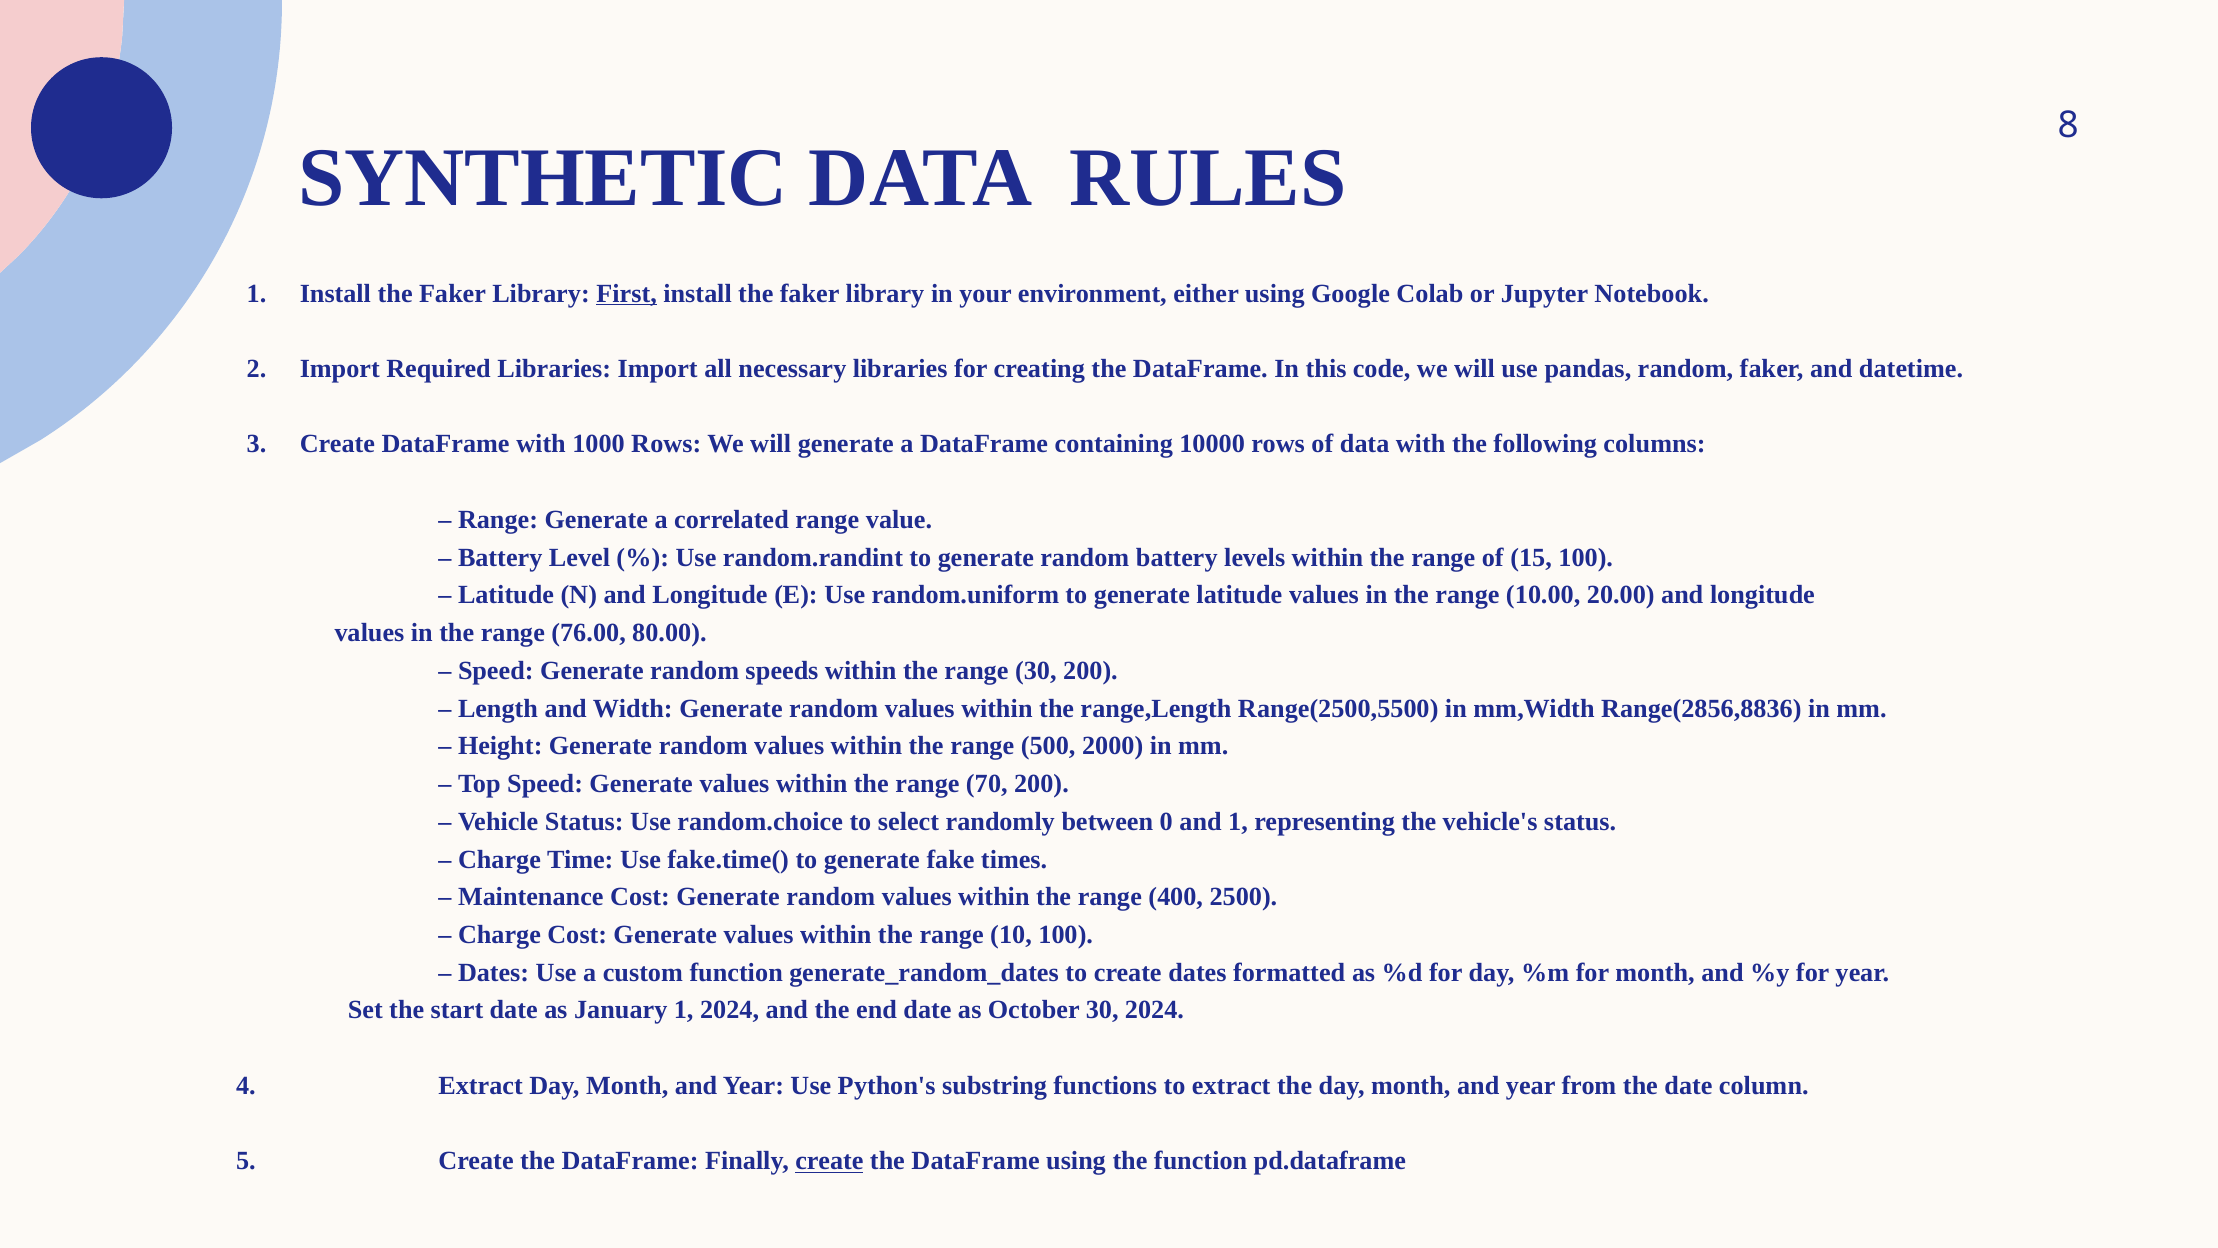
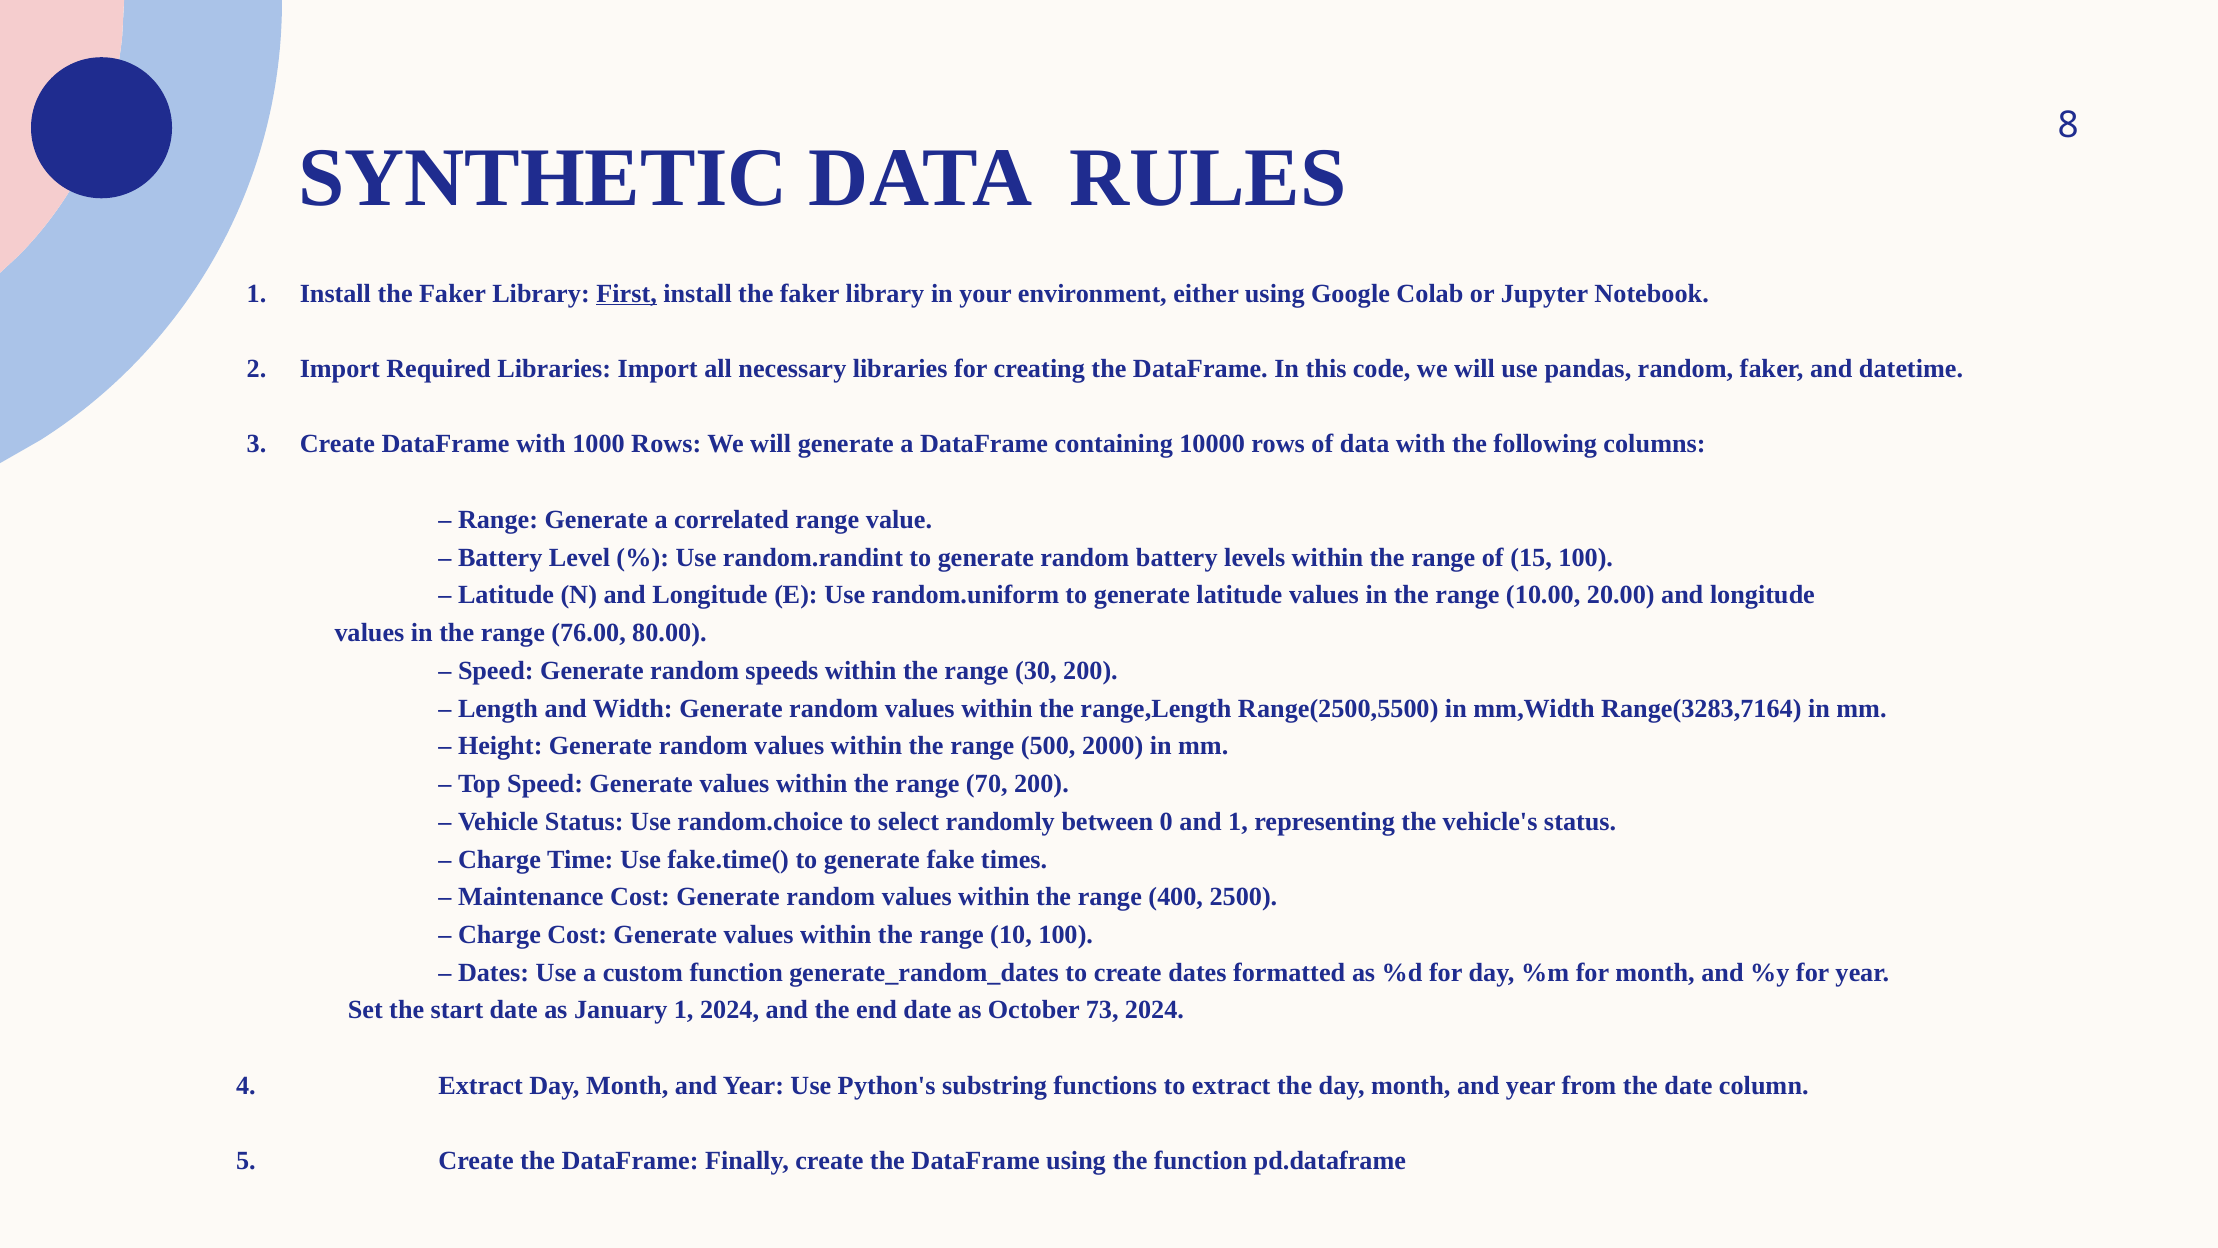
Range(2856,8836: Range(2856,8836 -> Range(3283,7164
October 30: 30 -> 73
create at (829, 1161) underline: present -> none
